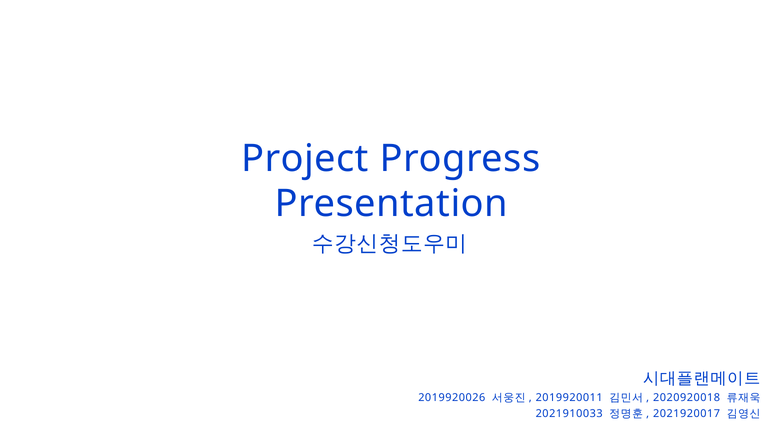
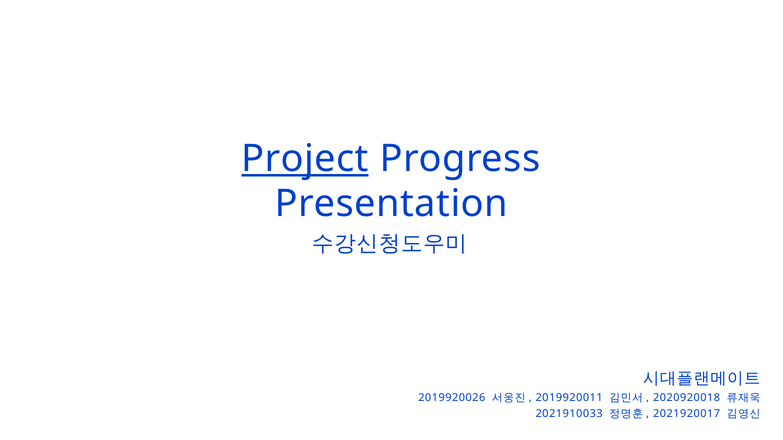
Project underline: none -> present
